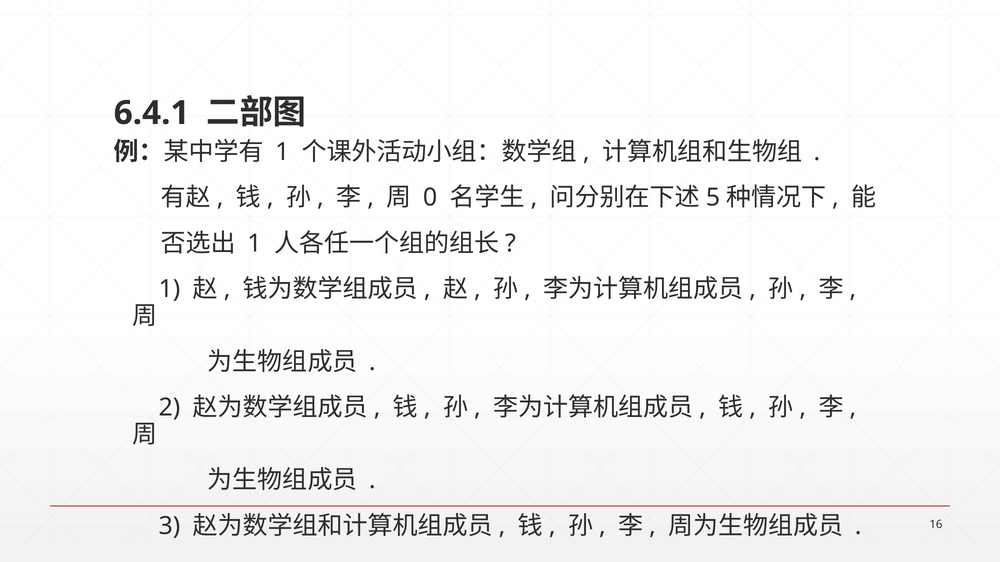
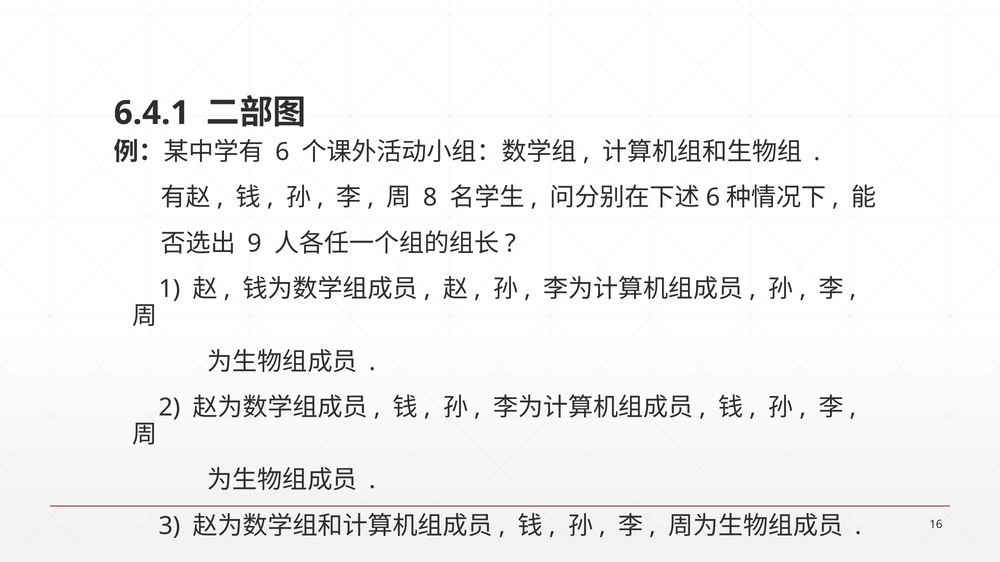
1 at (282, 152): 1 -> 6
0: 0 -> 8
5 at (713, 198): 5 -> 6
1 at (255, 244): 1 -> 9
